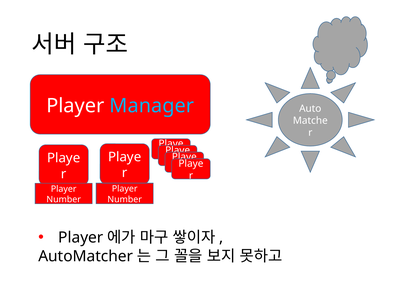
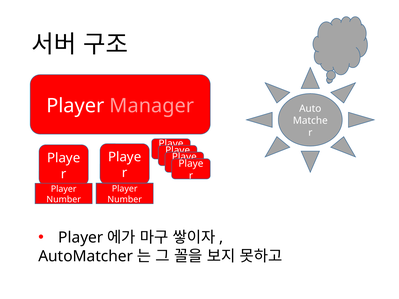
Manager colour: light blue -> pink
